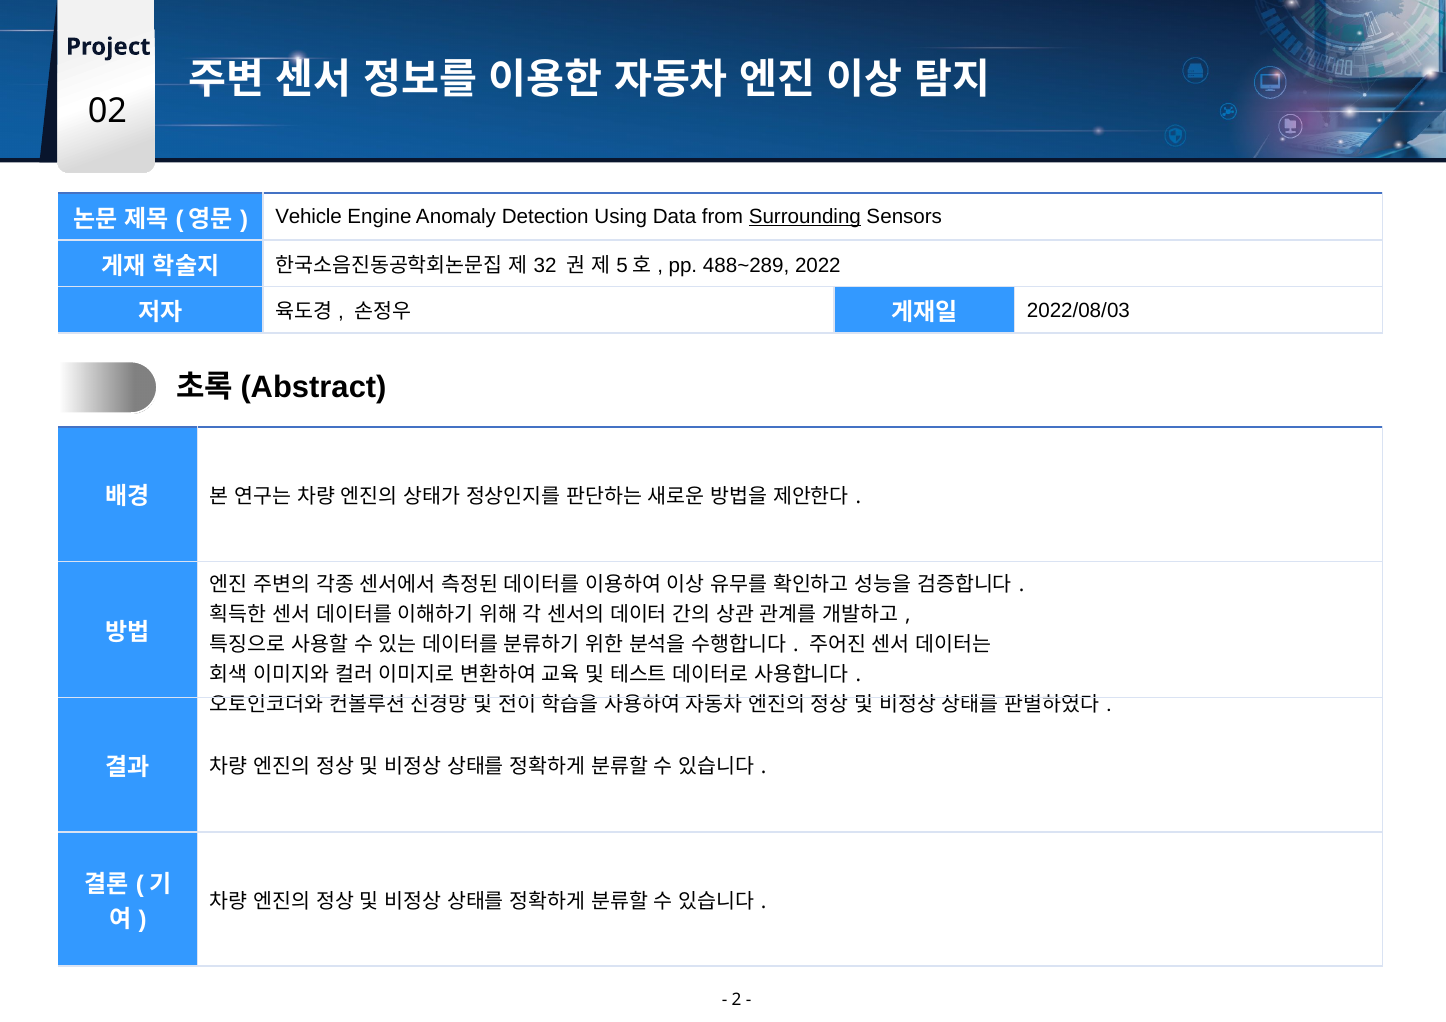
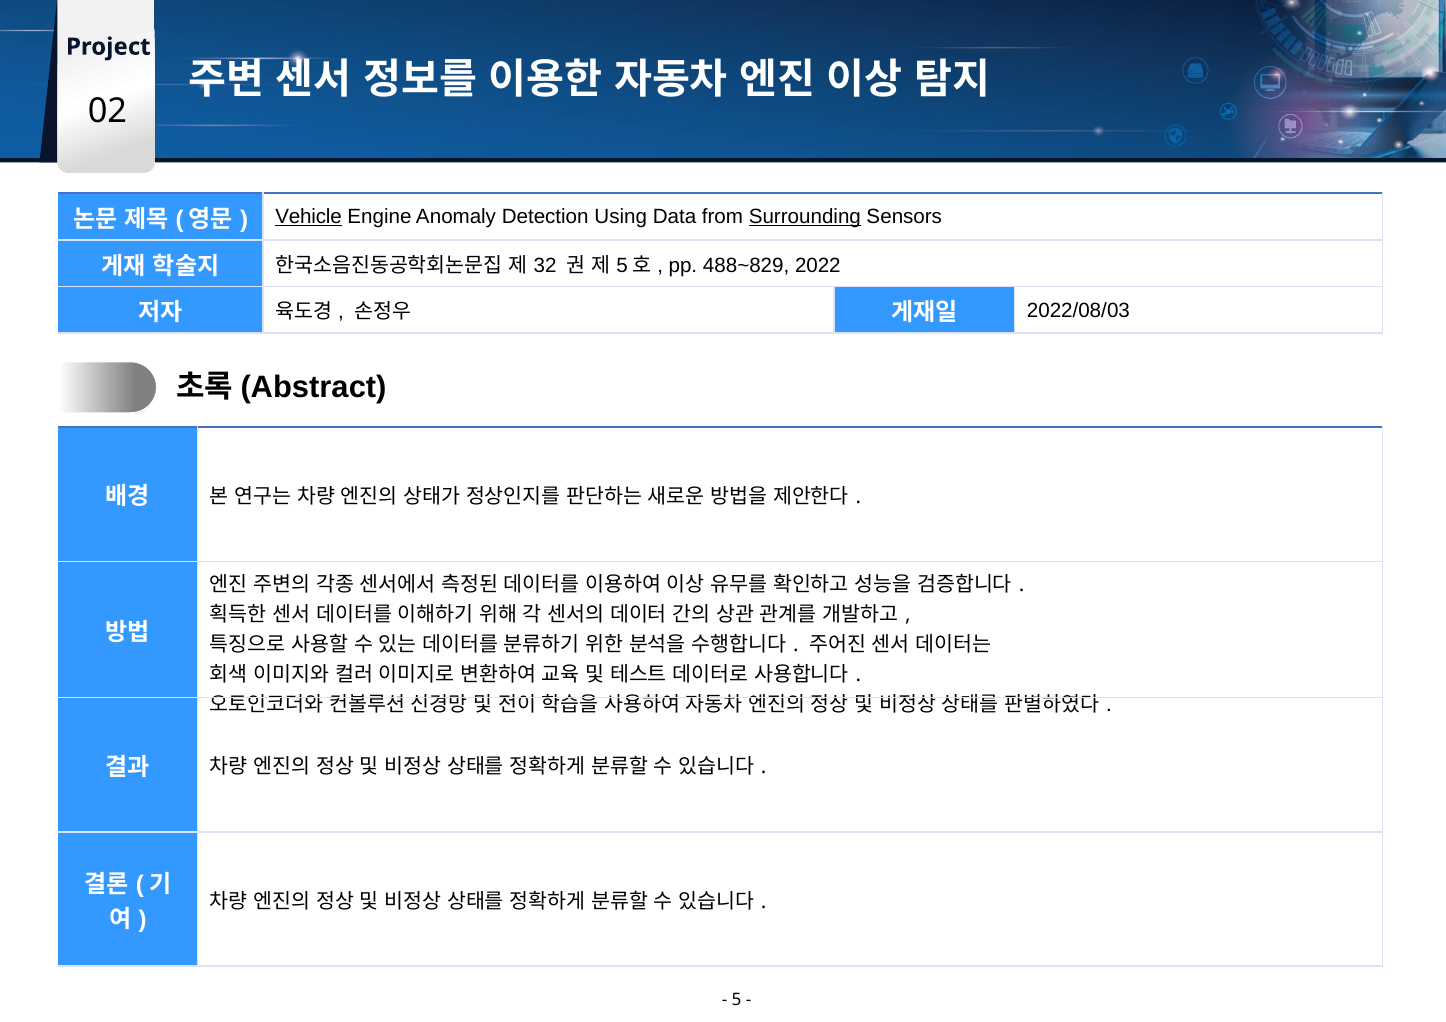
Vehicle underline: none -> present
488~289: 488~289 -> 488~829
2: 2 -> 5
